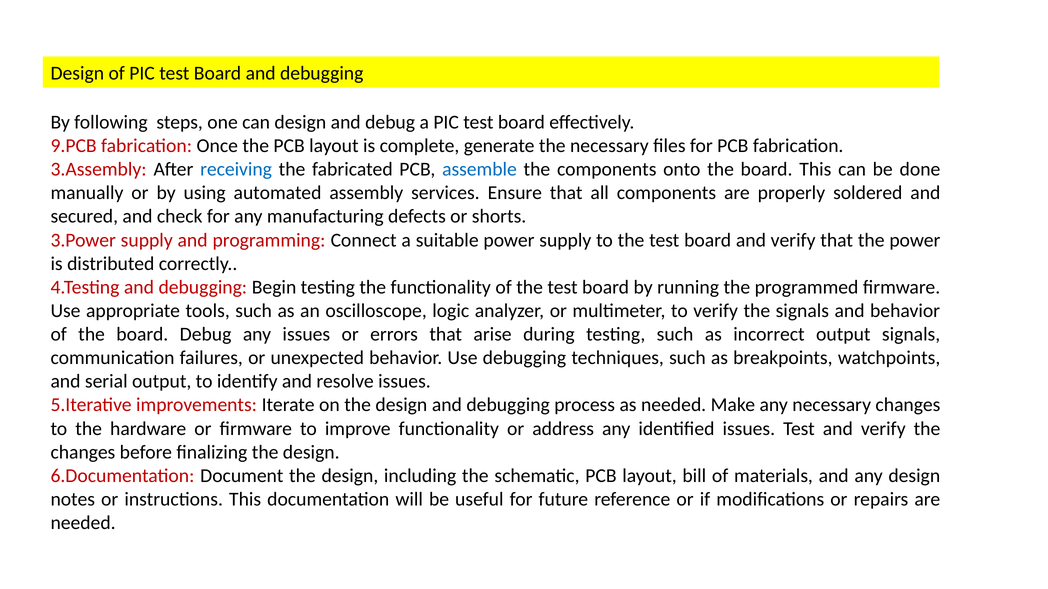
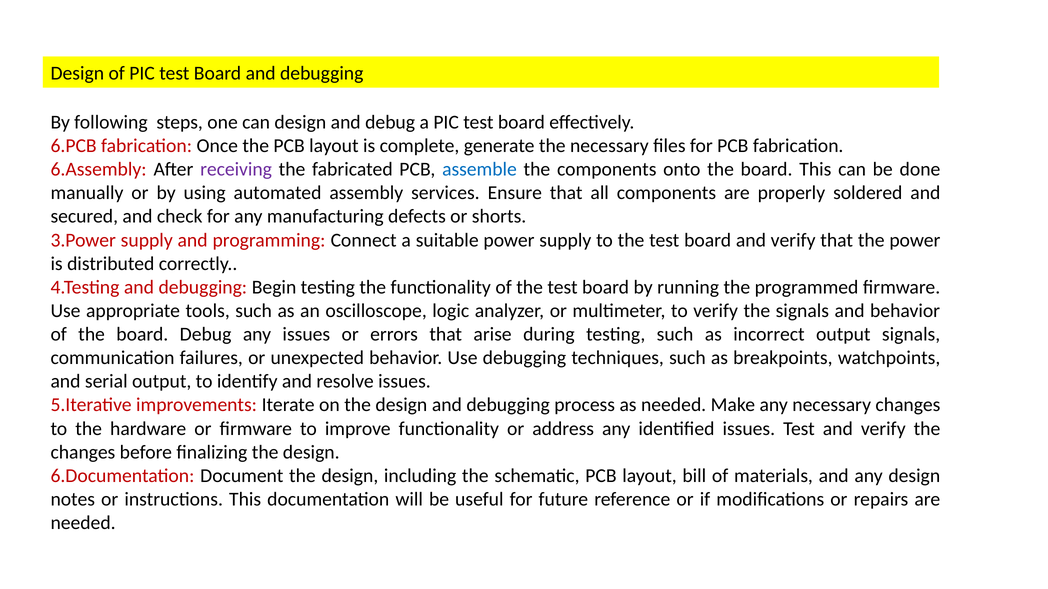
9.PCB: 9.PCB -> 6.PCB
3.Assembly: 3.Assembly -> 6.Assembly
receiving colour: blue -> purple
